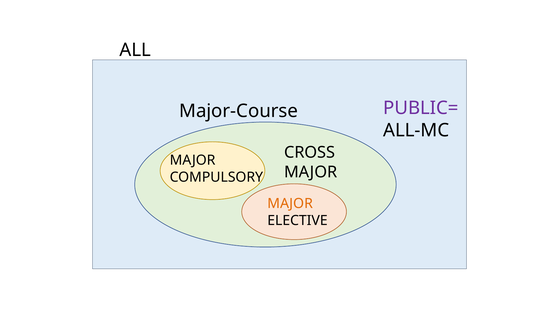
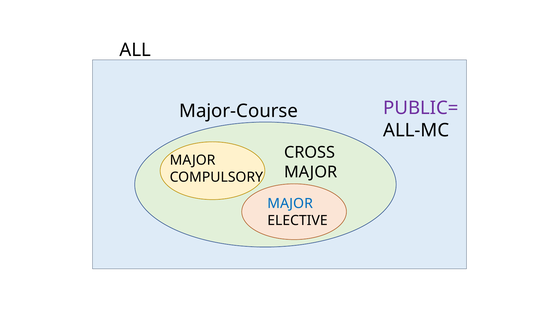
MAJOR at (290, 203) colour: orange -> blue
